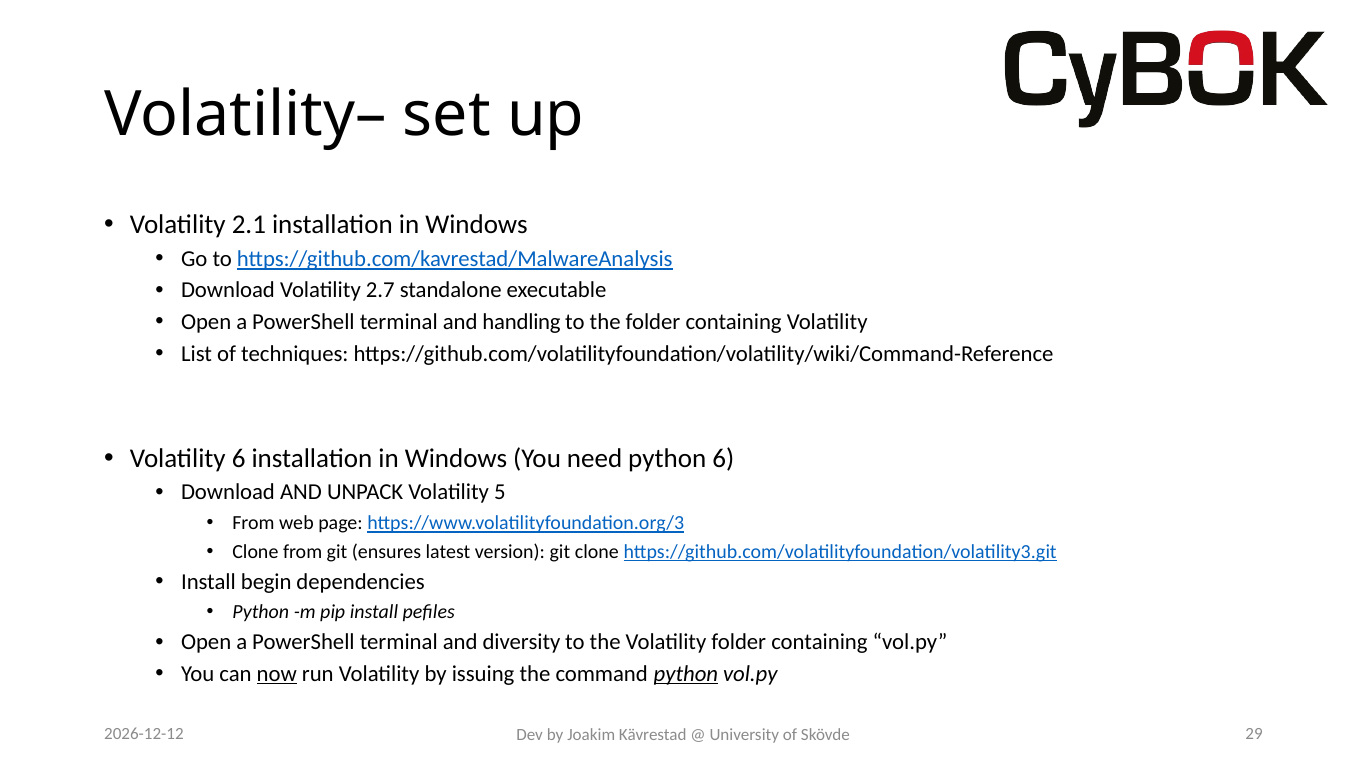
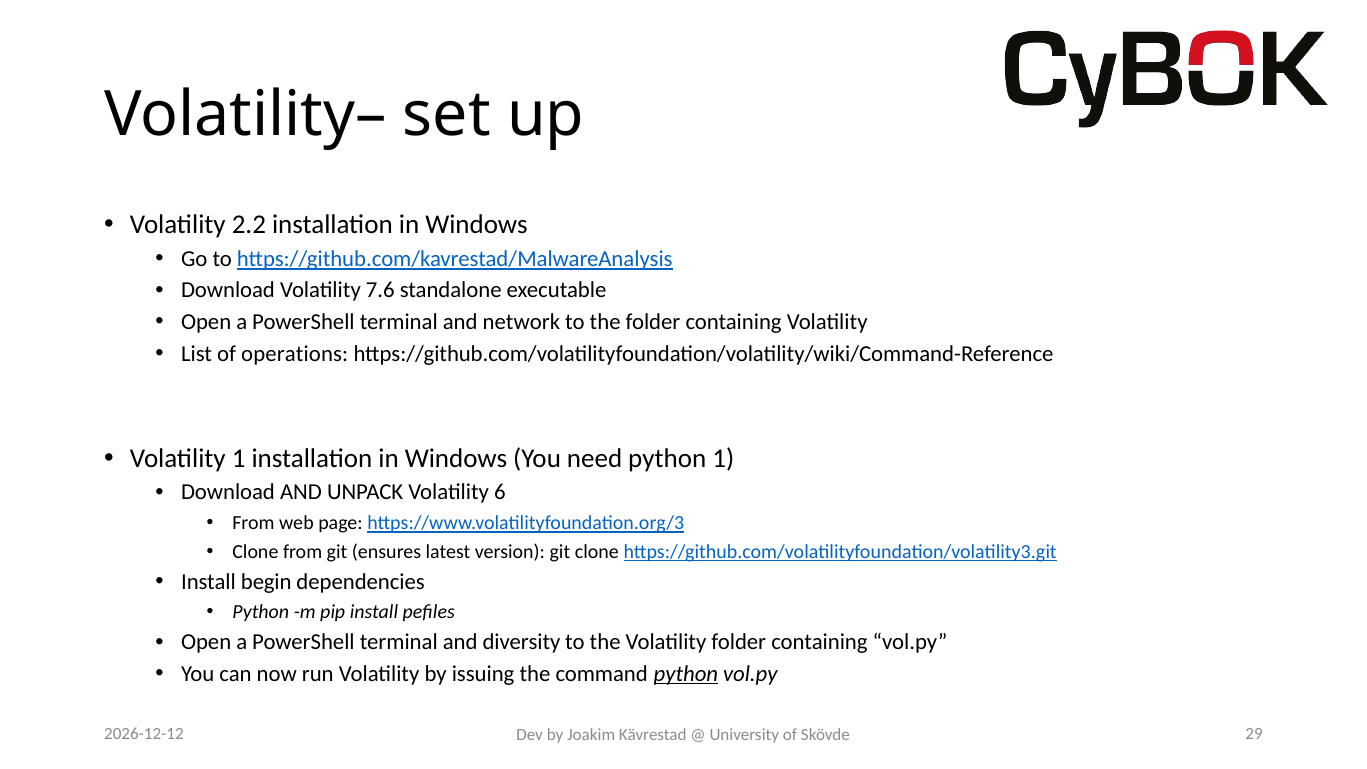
2.1: 2.1 -> 2.2
2.7: 2.7 -> 7.6
handling: handling -> network
techniques: techniques -> operations
Volatility 6: 6 -> 1
python 6: 6 -> 1
5: 5 -> 6
now underline: present -> none
